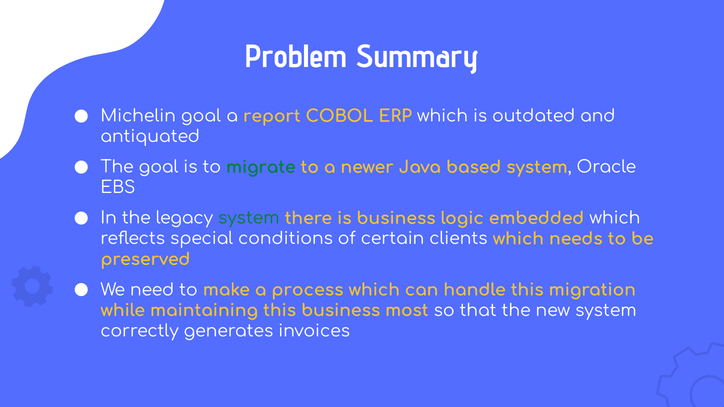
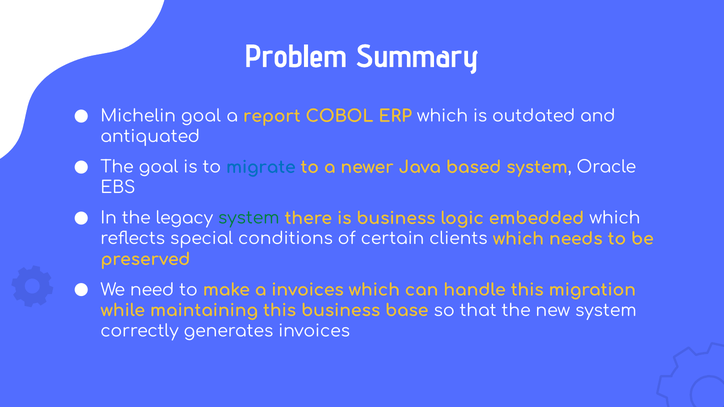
migrate colour: green -> blue
a process: process -> invoices
most: most -> base
